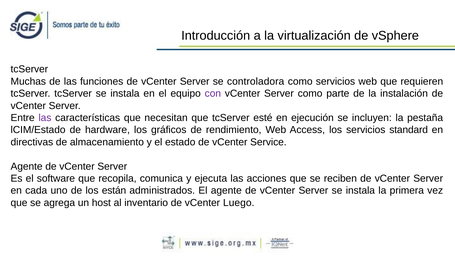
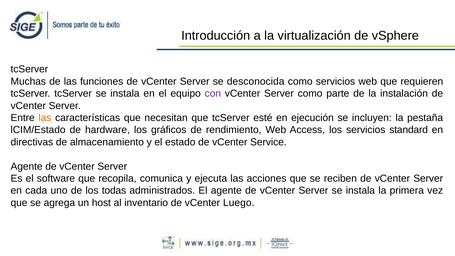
controladora: controladora -> desconocida
las at (45, 118) colour: purple -> orange
están: están -> todas
